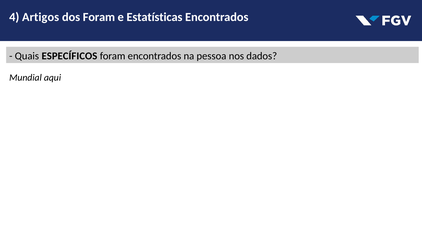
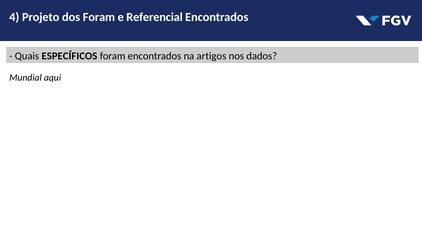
Artigos: Artigos -> Projeto
Estatísticas: Estatísticas -> Referencial
pessoa: pessoa -> artigos
